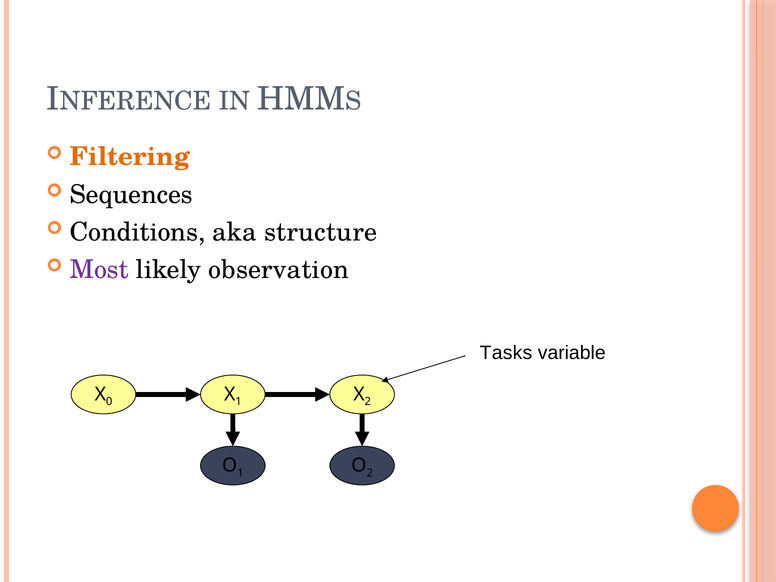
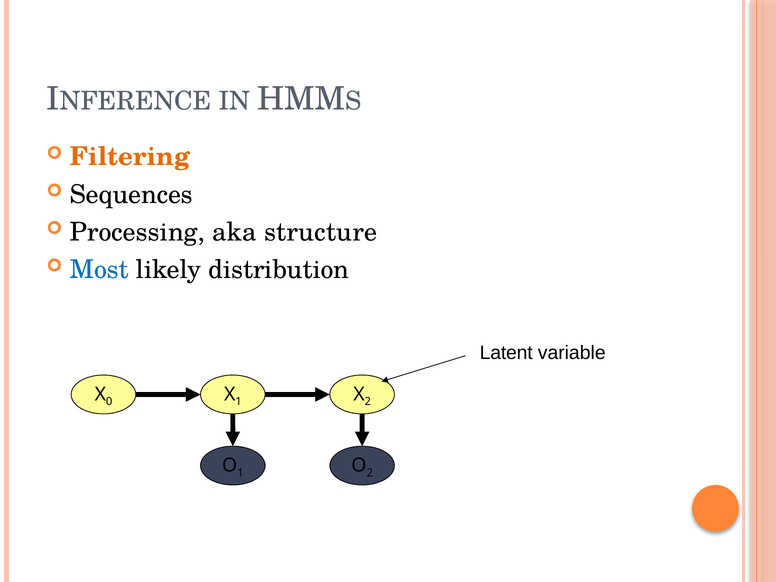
Conditions: Conditions -> Processing
Most colour: purple -> blue
observation: observation -> distribution
Tasks: Tasks -> Latent
